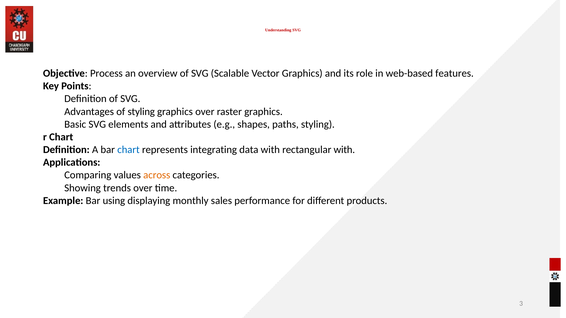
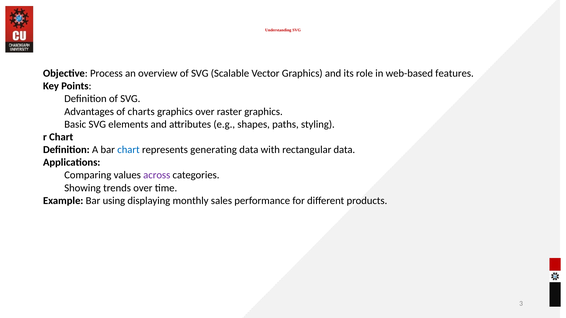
of styling: styling -> charts
integrating: integrating -> generating
rectangular with: with -> data
across colour: orange -> purple
